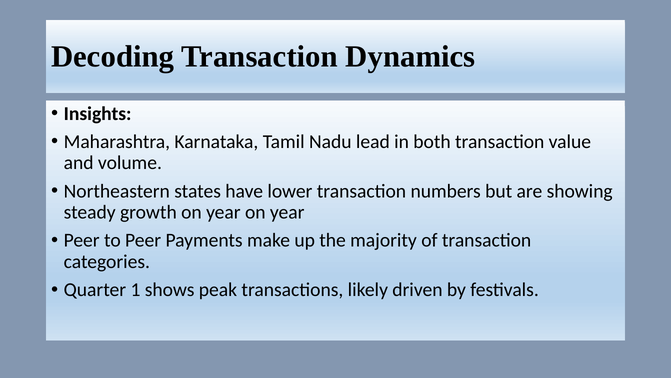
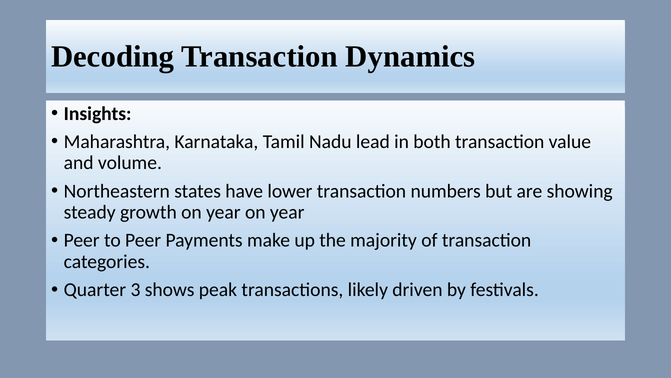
1: 1 -> 3
